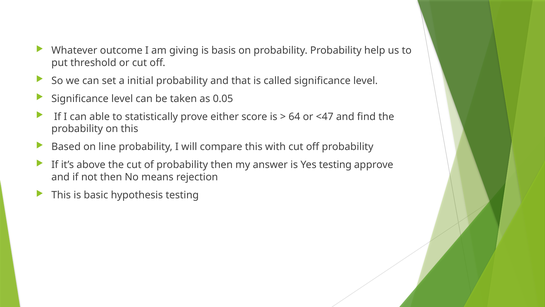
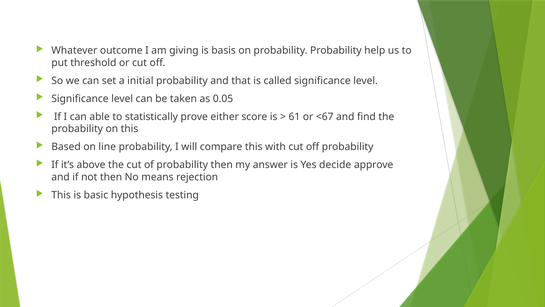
64: 64 -> 61
<47: <47 -> <67
Yes testing: testing -> decide
